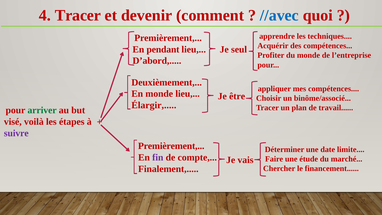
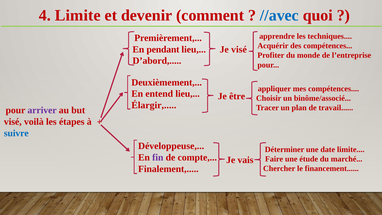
4 Tracer: Tracer -> Limite
Je seul: seul -> visé
En monde: monde -> entend
arriver colour: green -> purple
suivre colour: purple -> blue
Premièrement at (171, 146): Premièrement -> Développeuse
